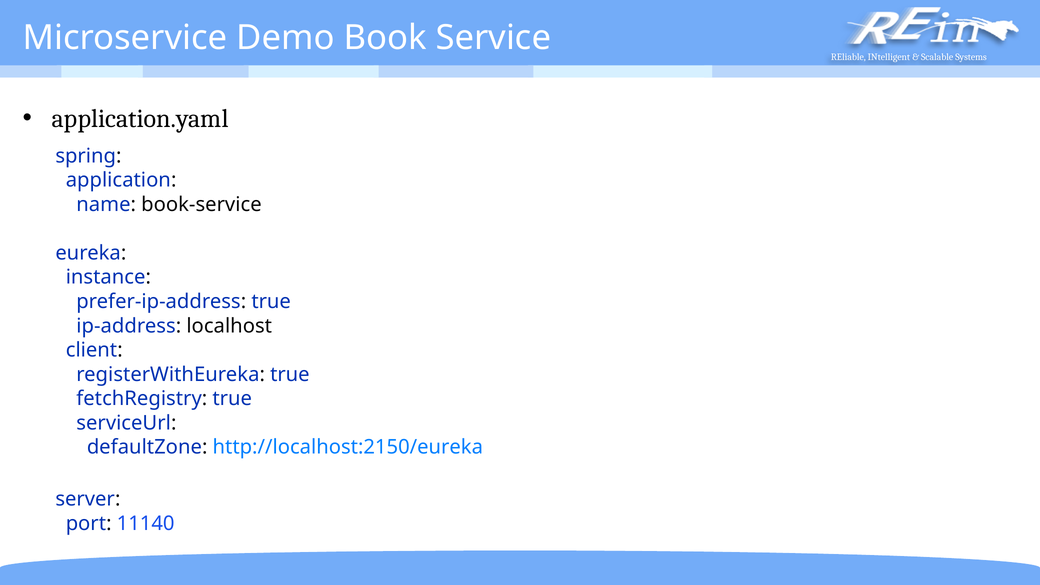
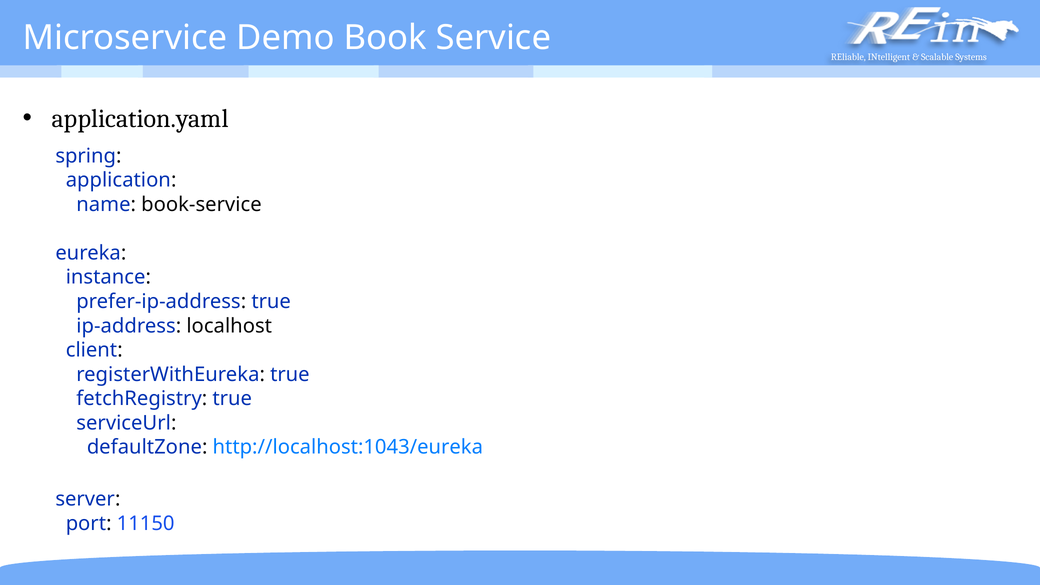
http://localhost:2150/eureka: http://localhost:2150/eureka -> http://localhost:1043/eureka
11140: 11140 -> 11150
